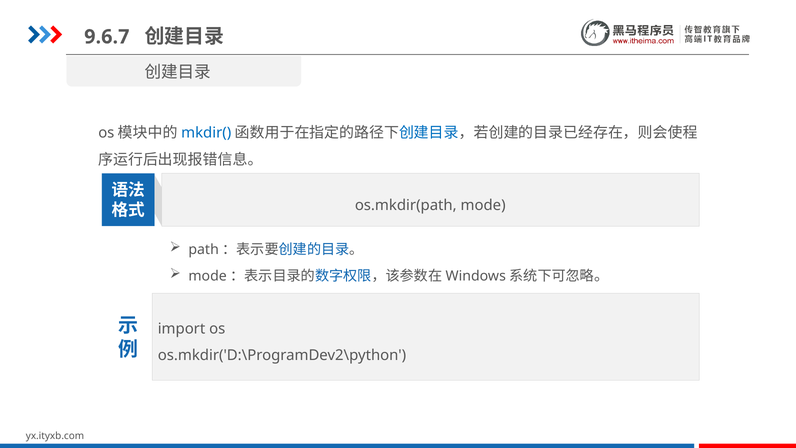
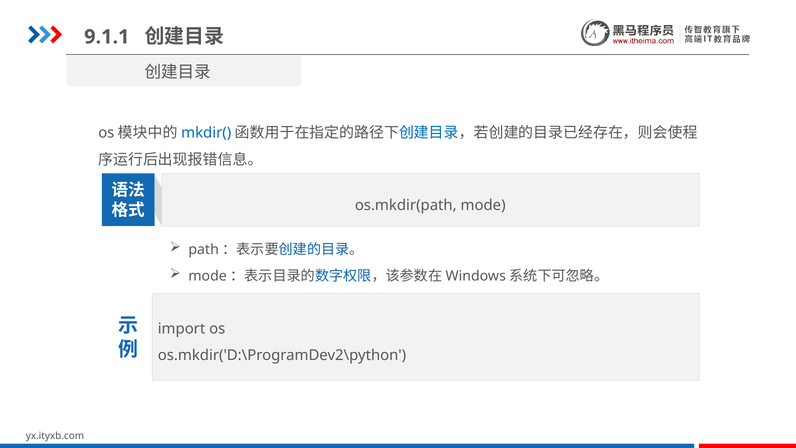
9.6.7: 9.6.7 -> 9.1.1
